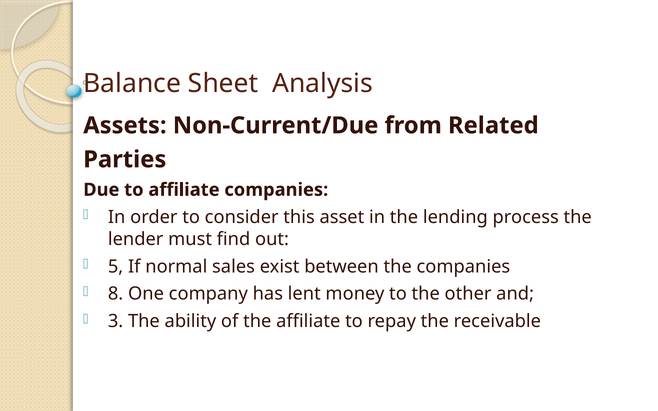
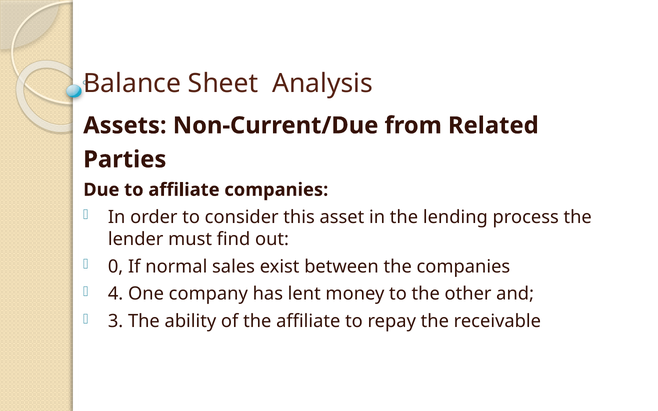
5: 5 -> 0
8: 8 -> 4
